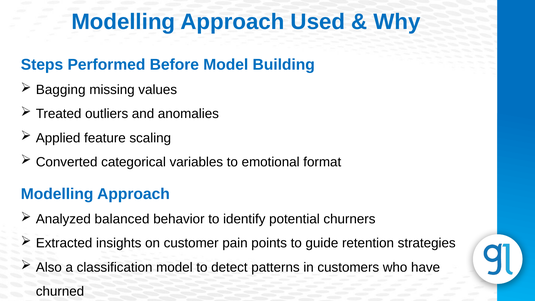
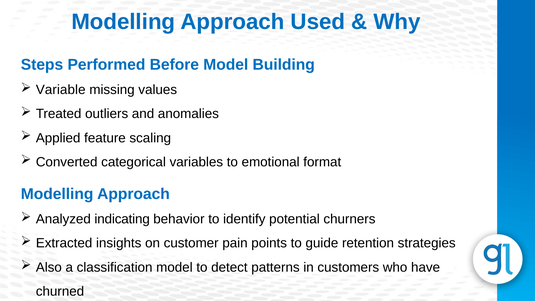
Bagging: Bagging -> Variable
balanced: balanced -> indicating
